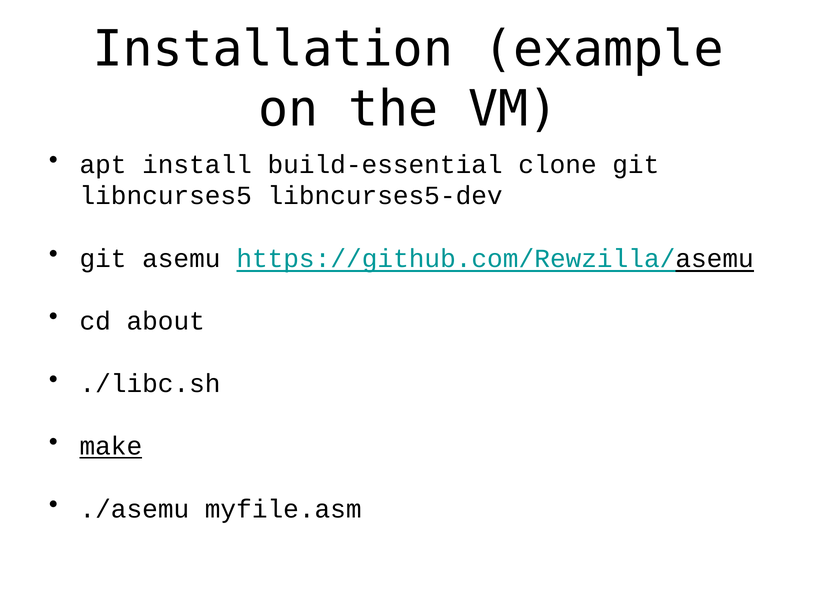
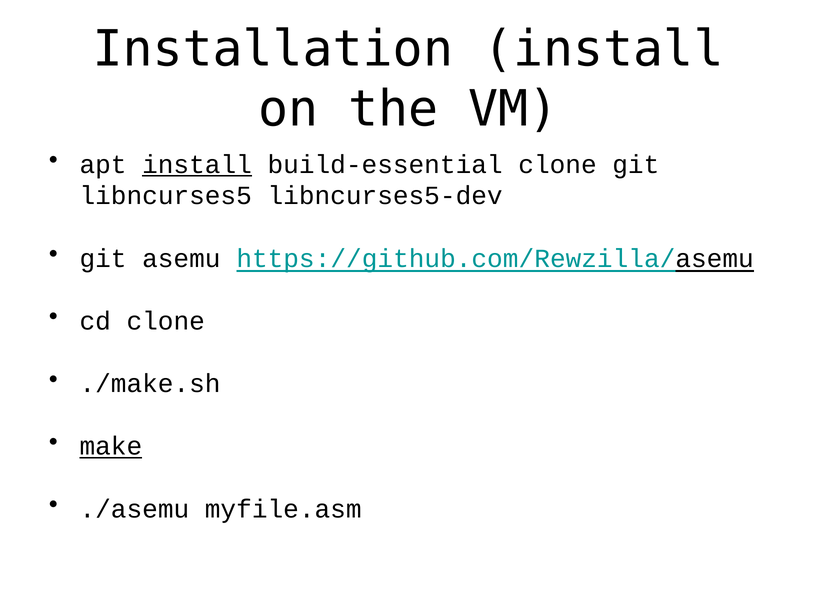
Installation example: example -> install
install at (197, 164) underline: none -> present
cd about: about -> clone
./libc.sh: ./libc.sh -> ./make.sh
